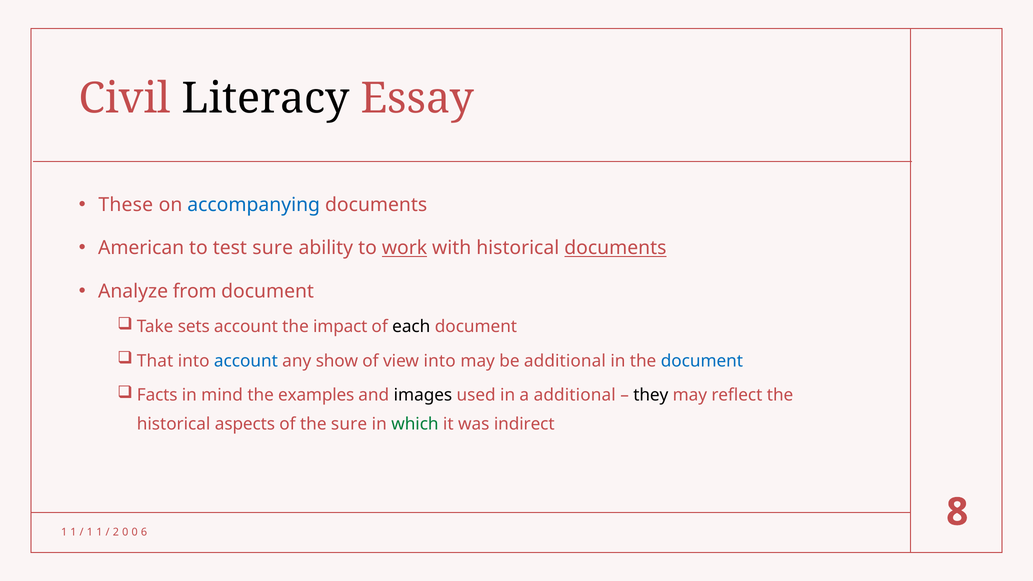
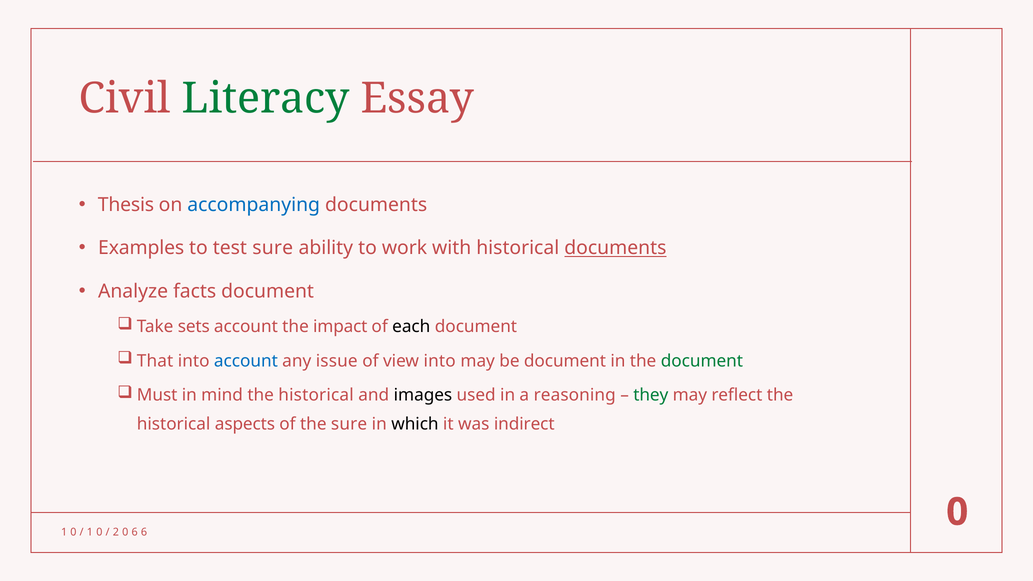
Literacy colour: black -> green
These: These -> Thesis
American: American -> Examples
work underline: present -> none
from: from -> facts
show: show -> issue
be additional: additional -> document
document at (702, 361) colour: blue -> green
Facts: Facts -> Must
mind the examples: examples -> historical
a additional: additional -> reasoning
they colour: black -> green
which colour: green -> black
1 at (73, 532): 1 -> 0
1 at (99, 532): 1 -> 0
0 at (135, 532): 0 -> 6
8 at (957, 512): 8 -> 0
